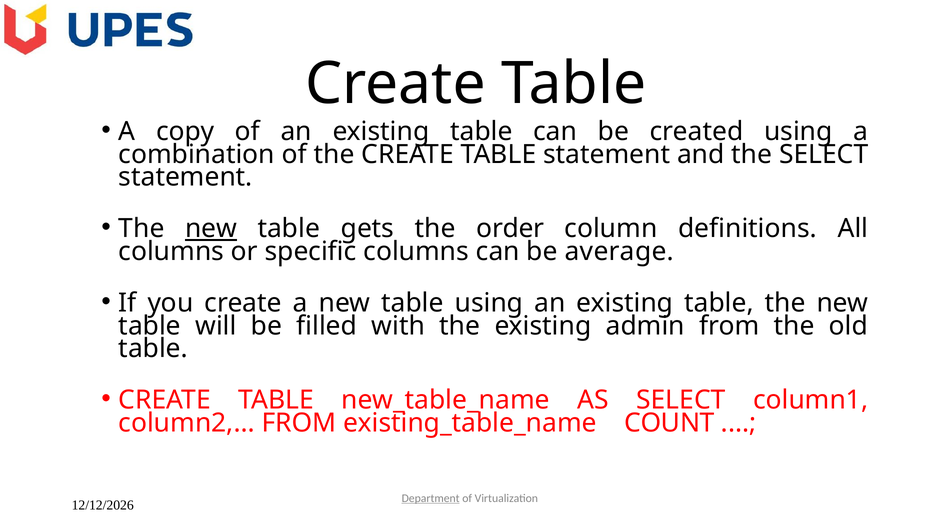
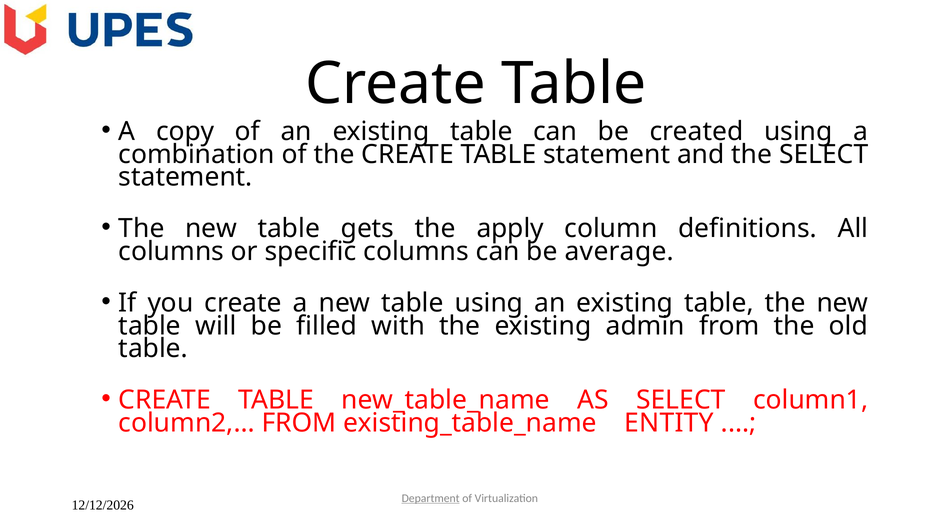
new at (211, 228) underline: present -> none
order: order -> apply
COUNT: COUNT -> ENTITY
